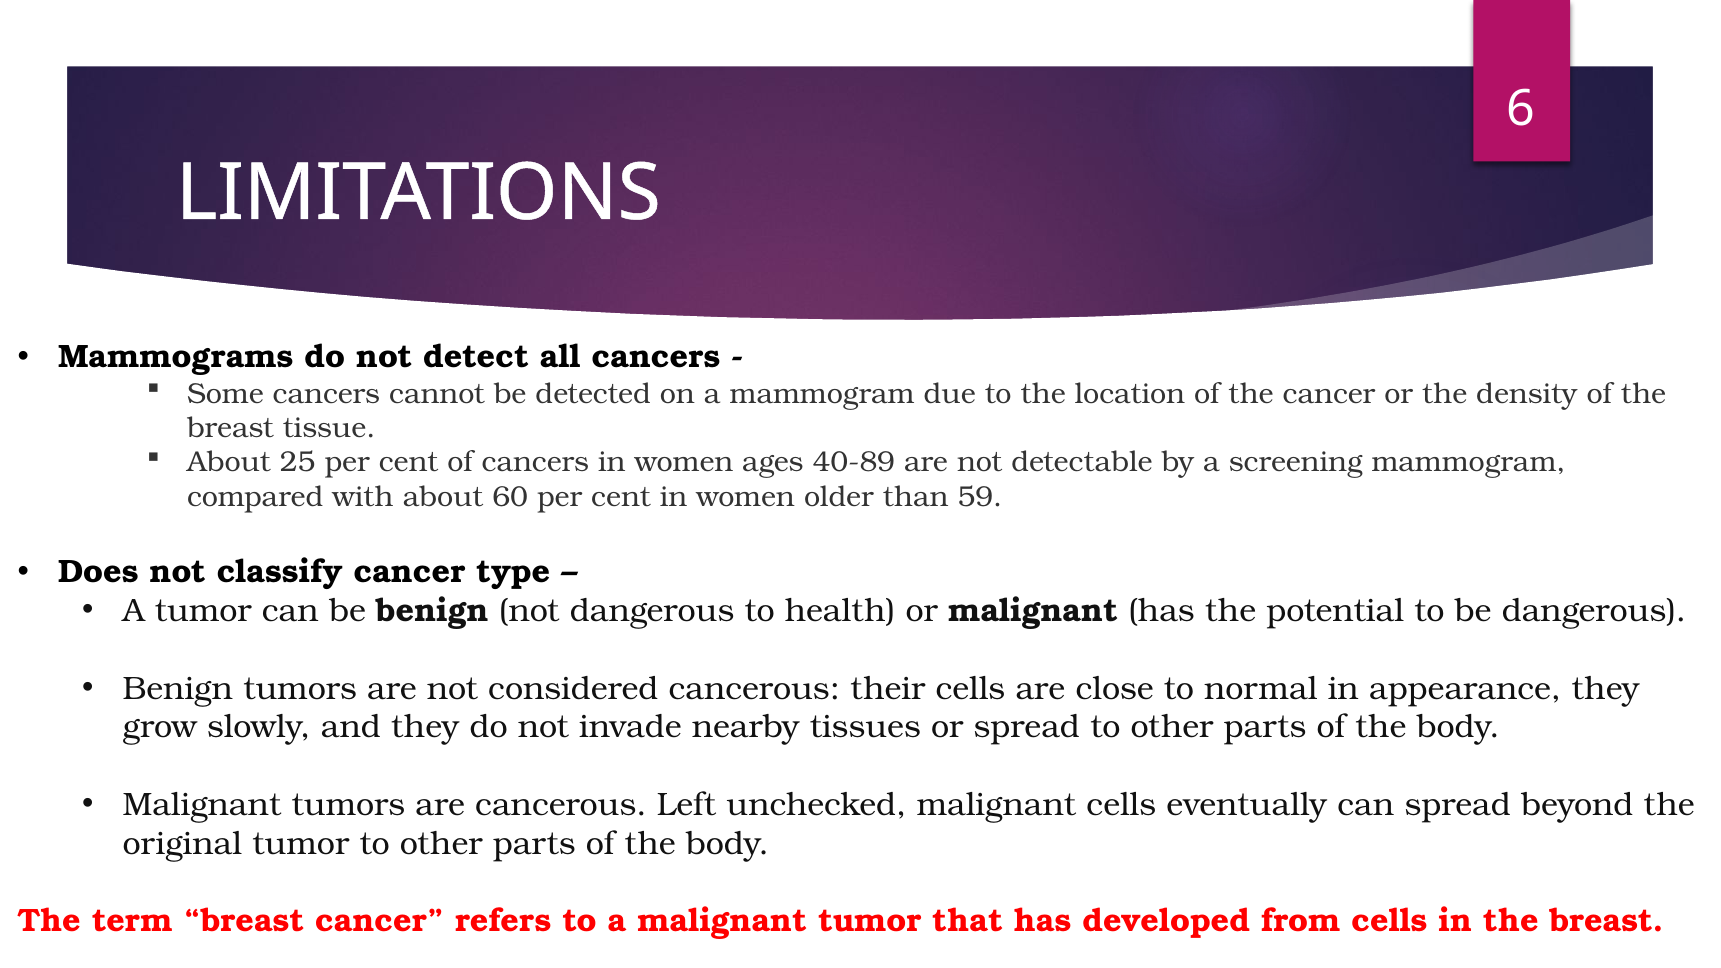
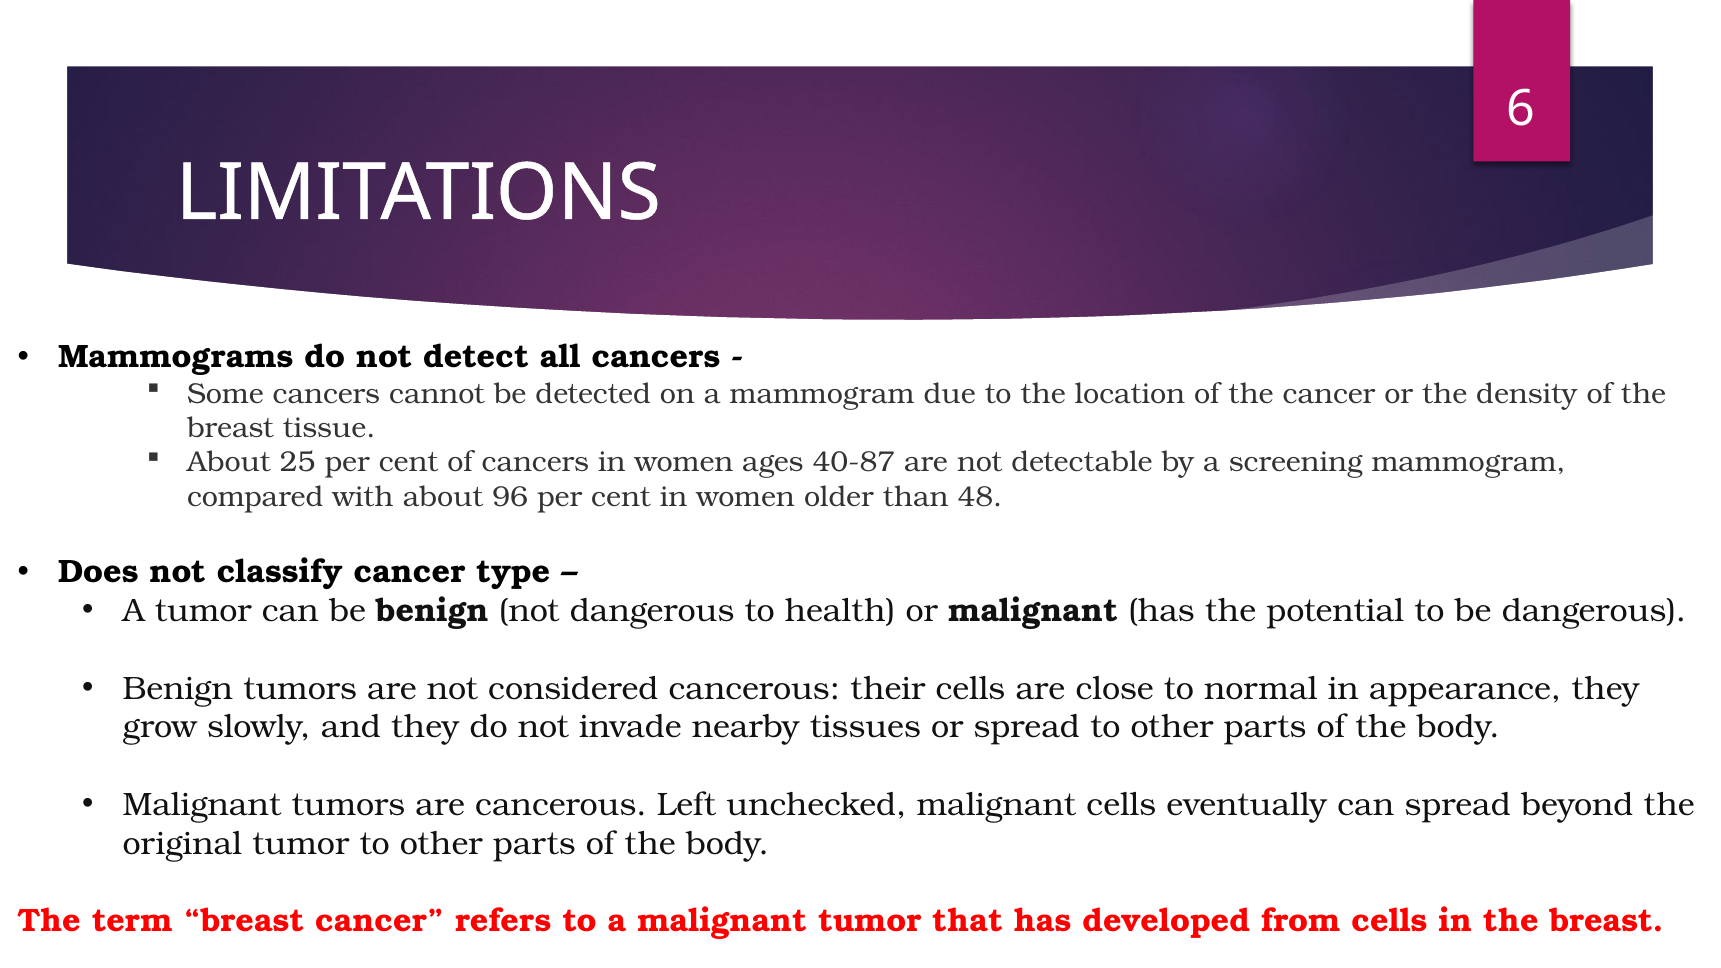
40-89: 40-89 -> 40-87
60: 60 -> 96
59: 59 -> 48
